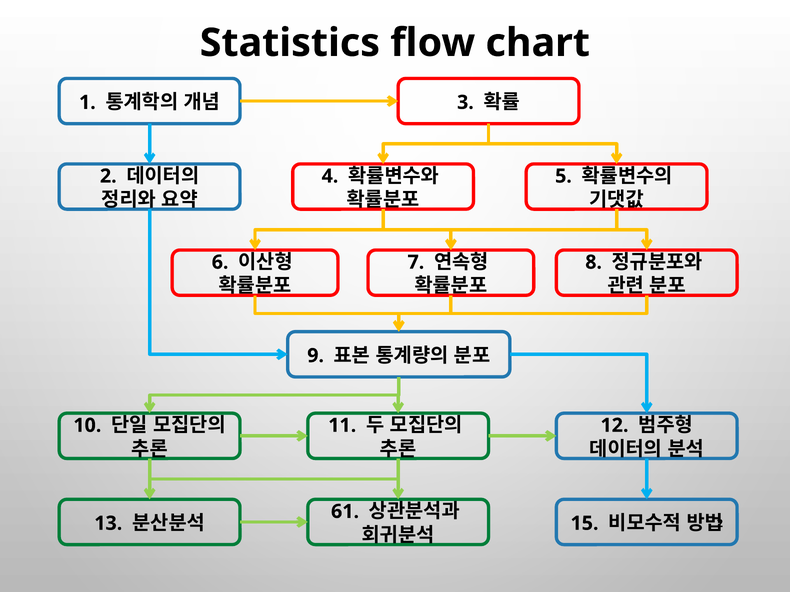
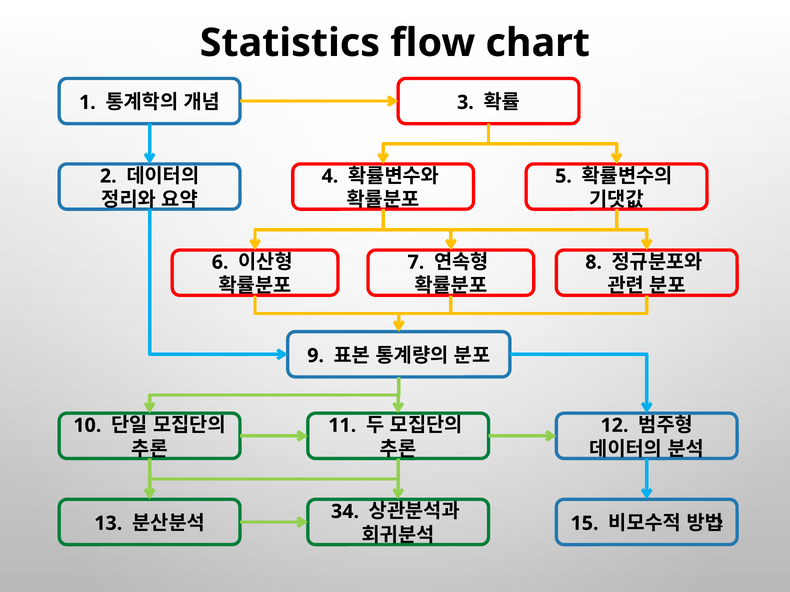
61: 61 -> 34
